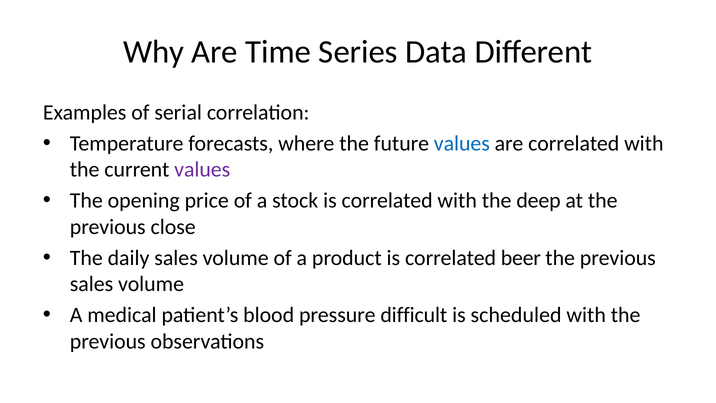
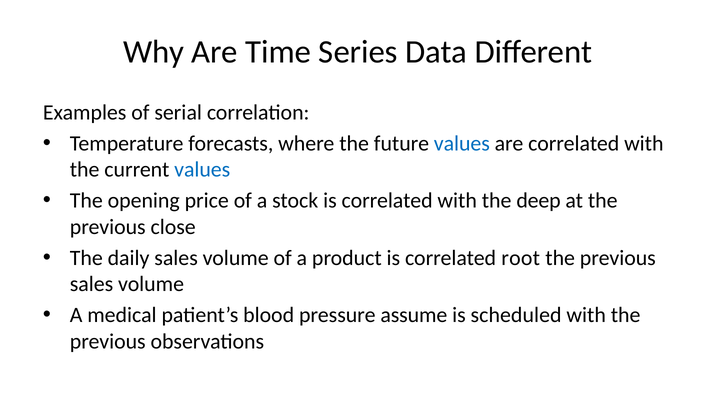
values at (202, 169) colour: purple -> blue
beer: beer -> root
difficult: difficult -> assume
